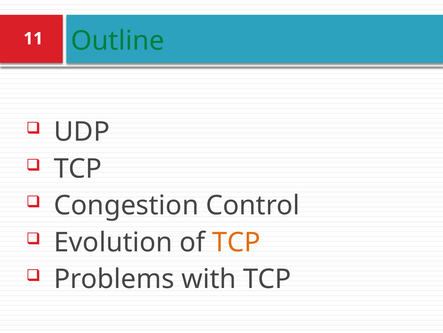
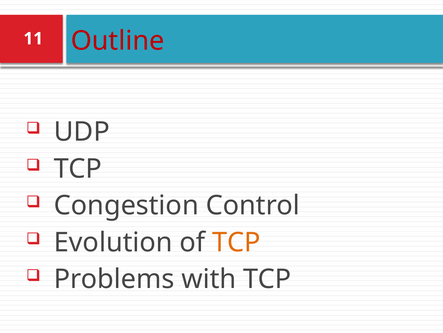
Outline colour: green -> red
